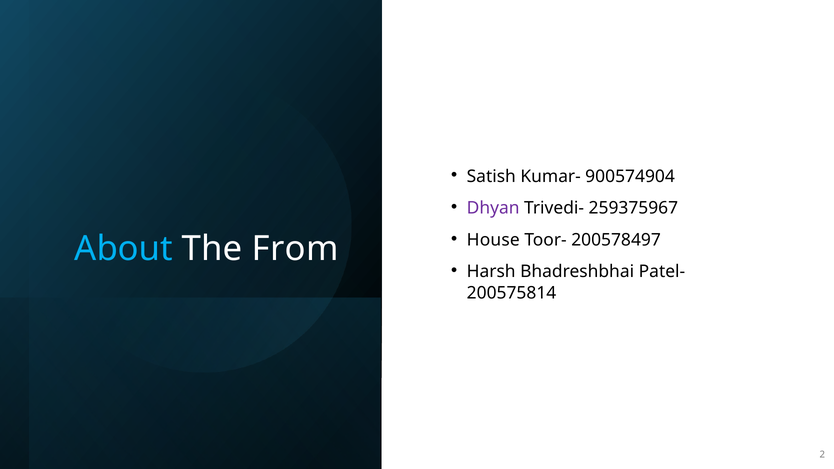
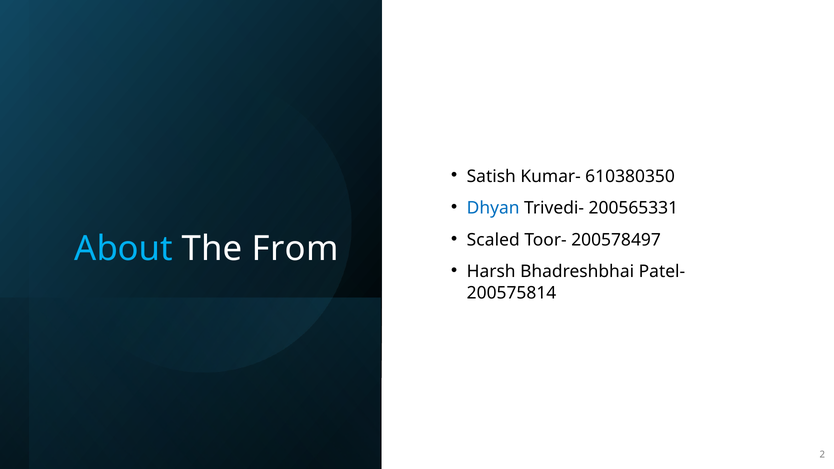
900574904: 900574904 -> 610380350
Dhyan colour: purple -> blue
259375967: 259375967 -> 200565331
House: House -> Scaled
